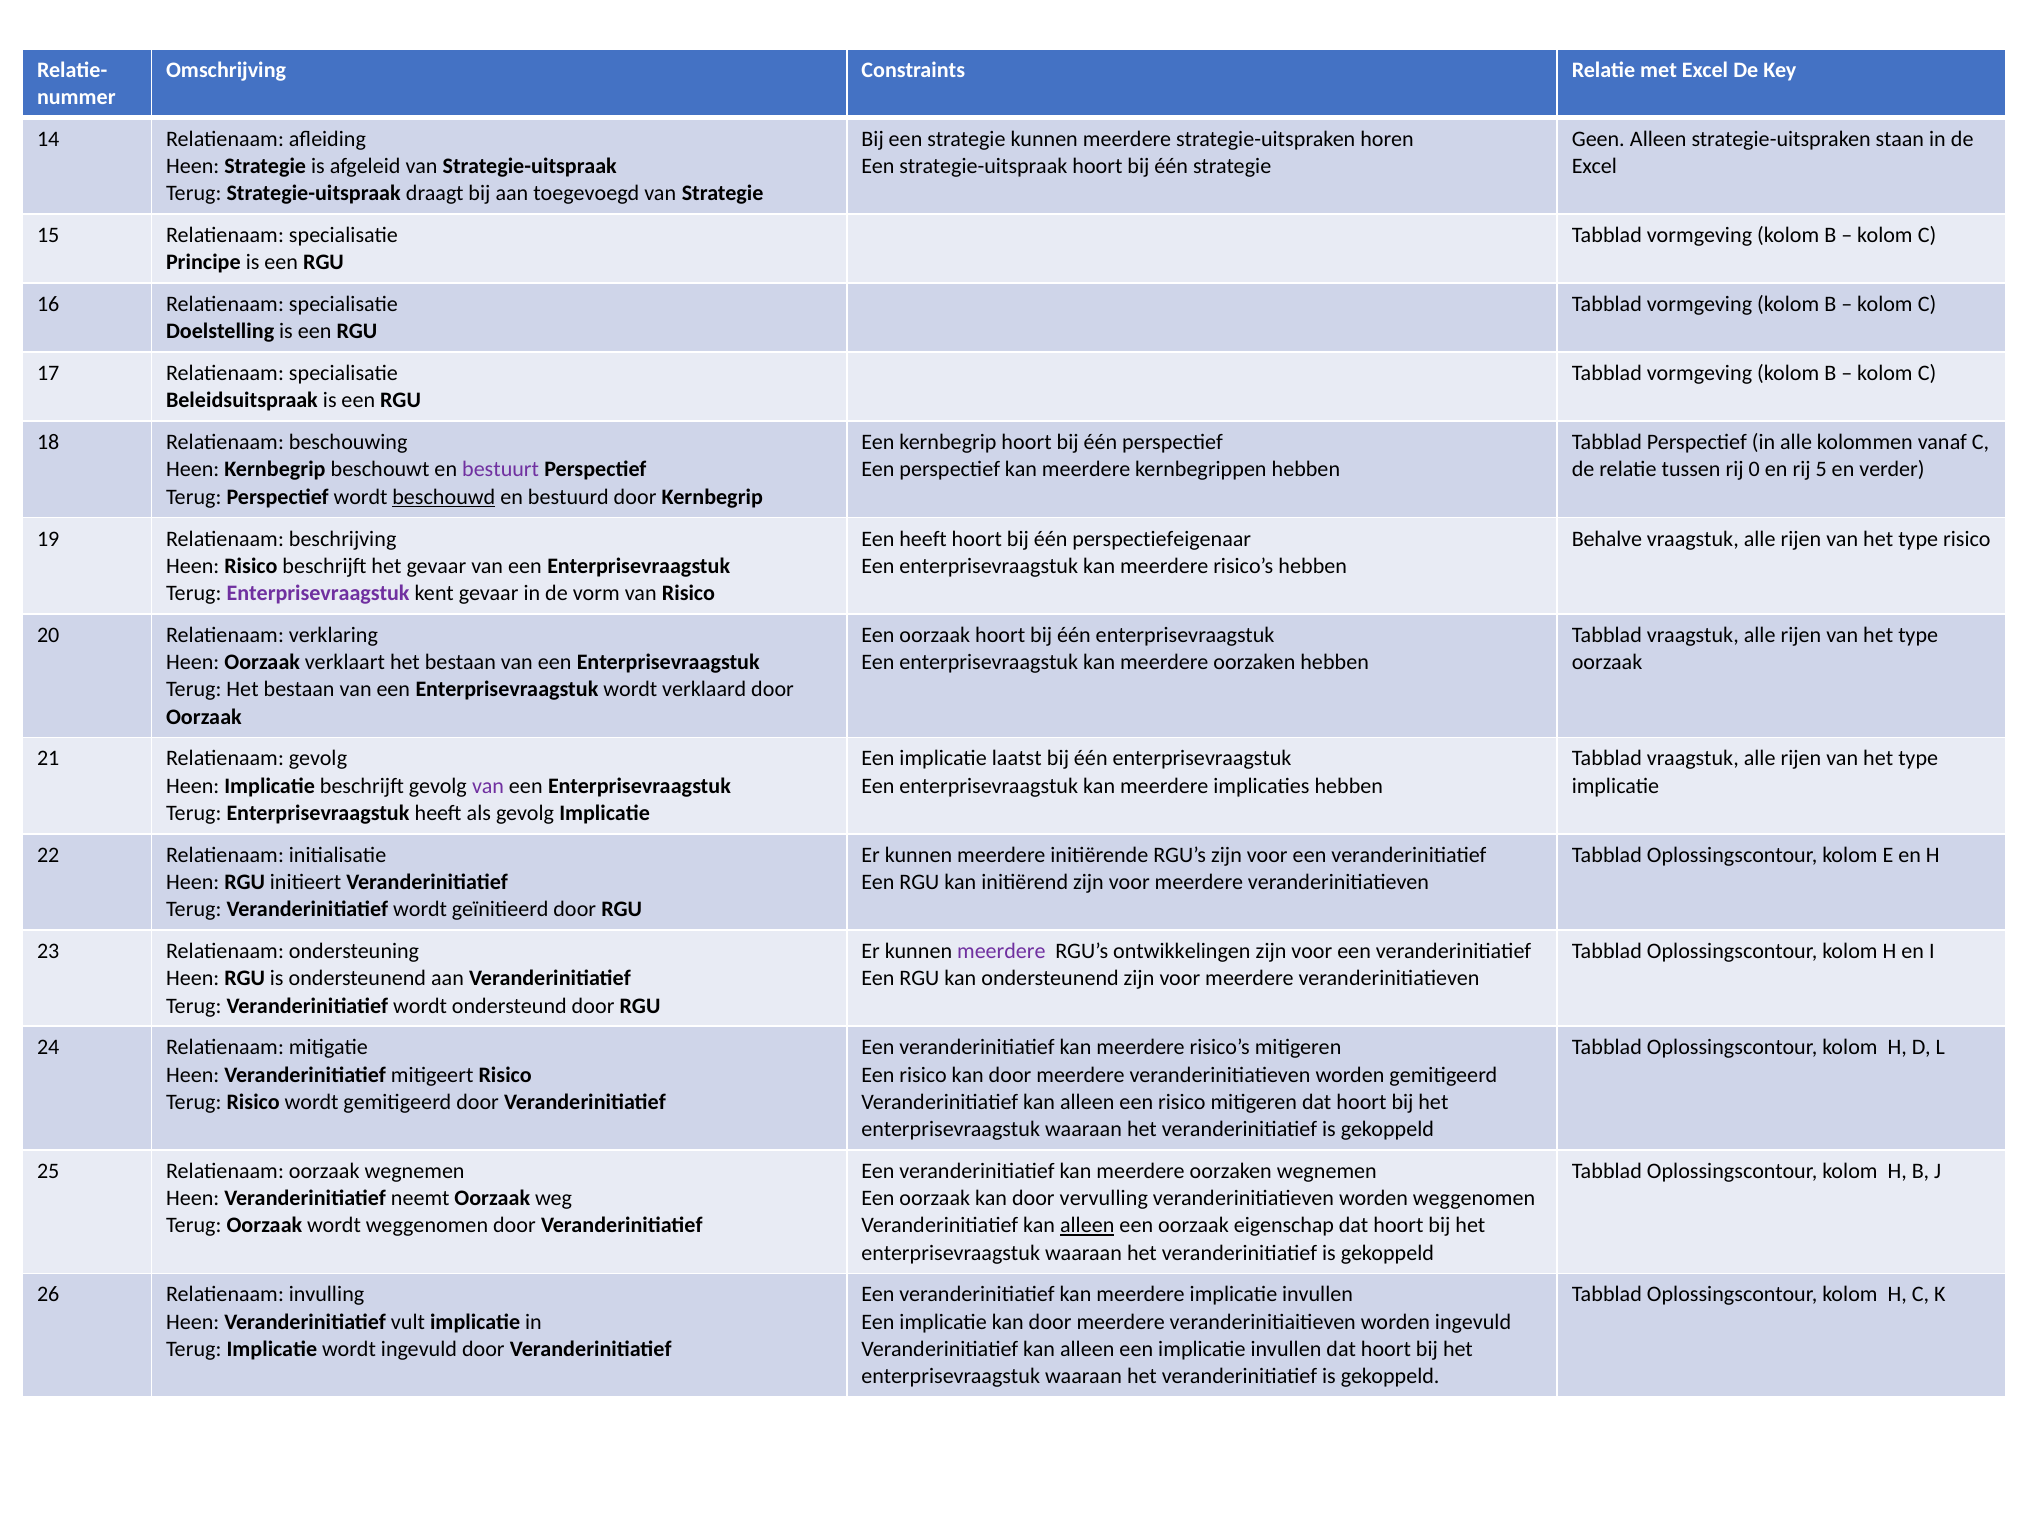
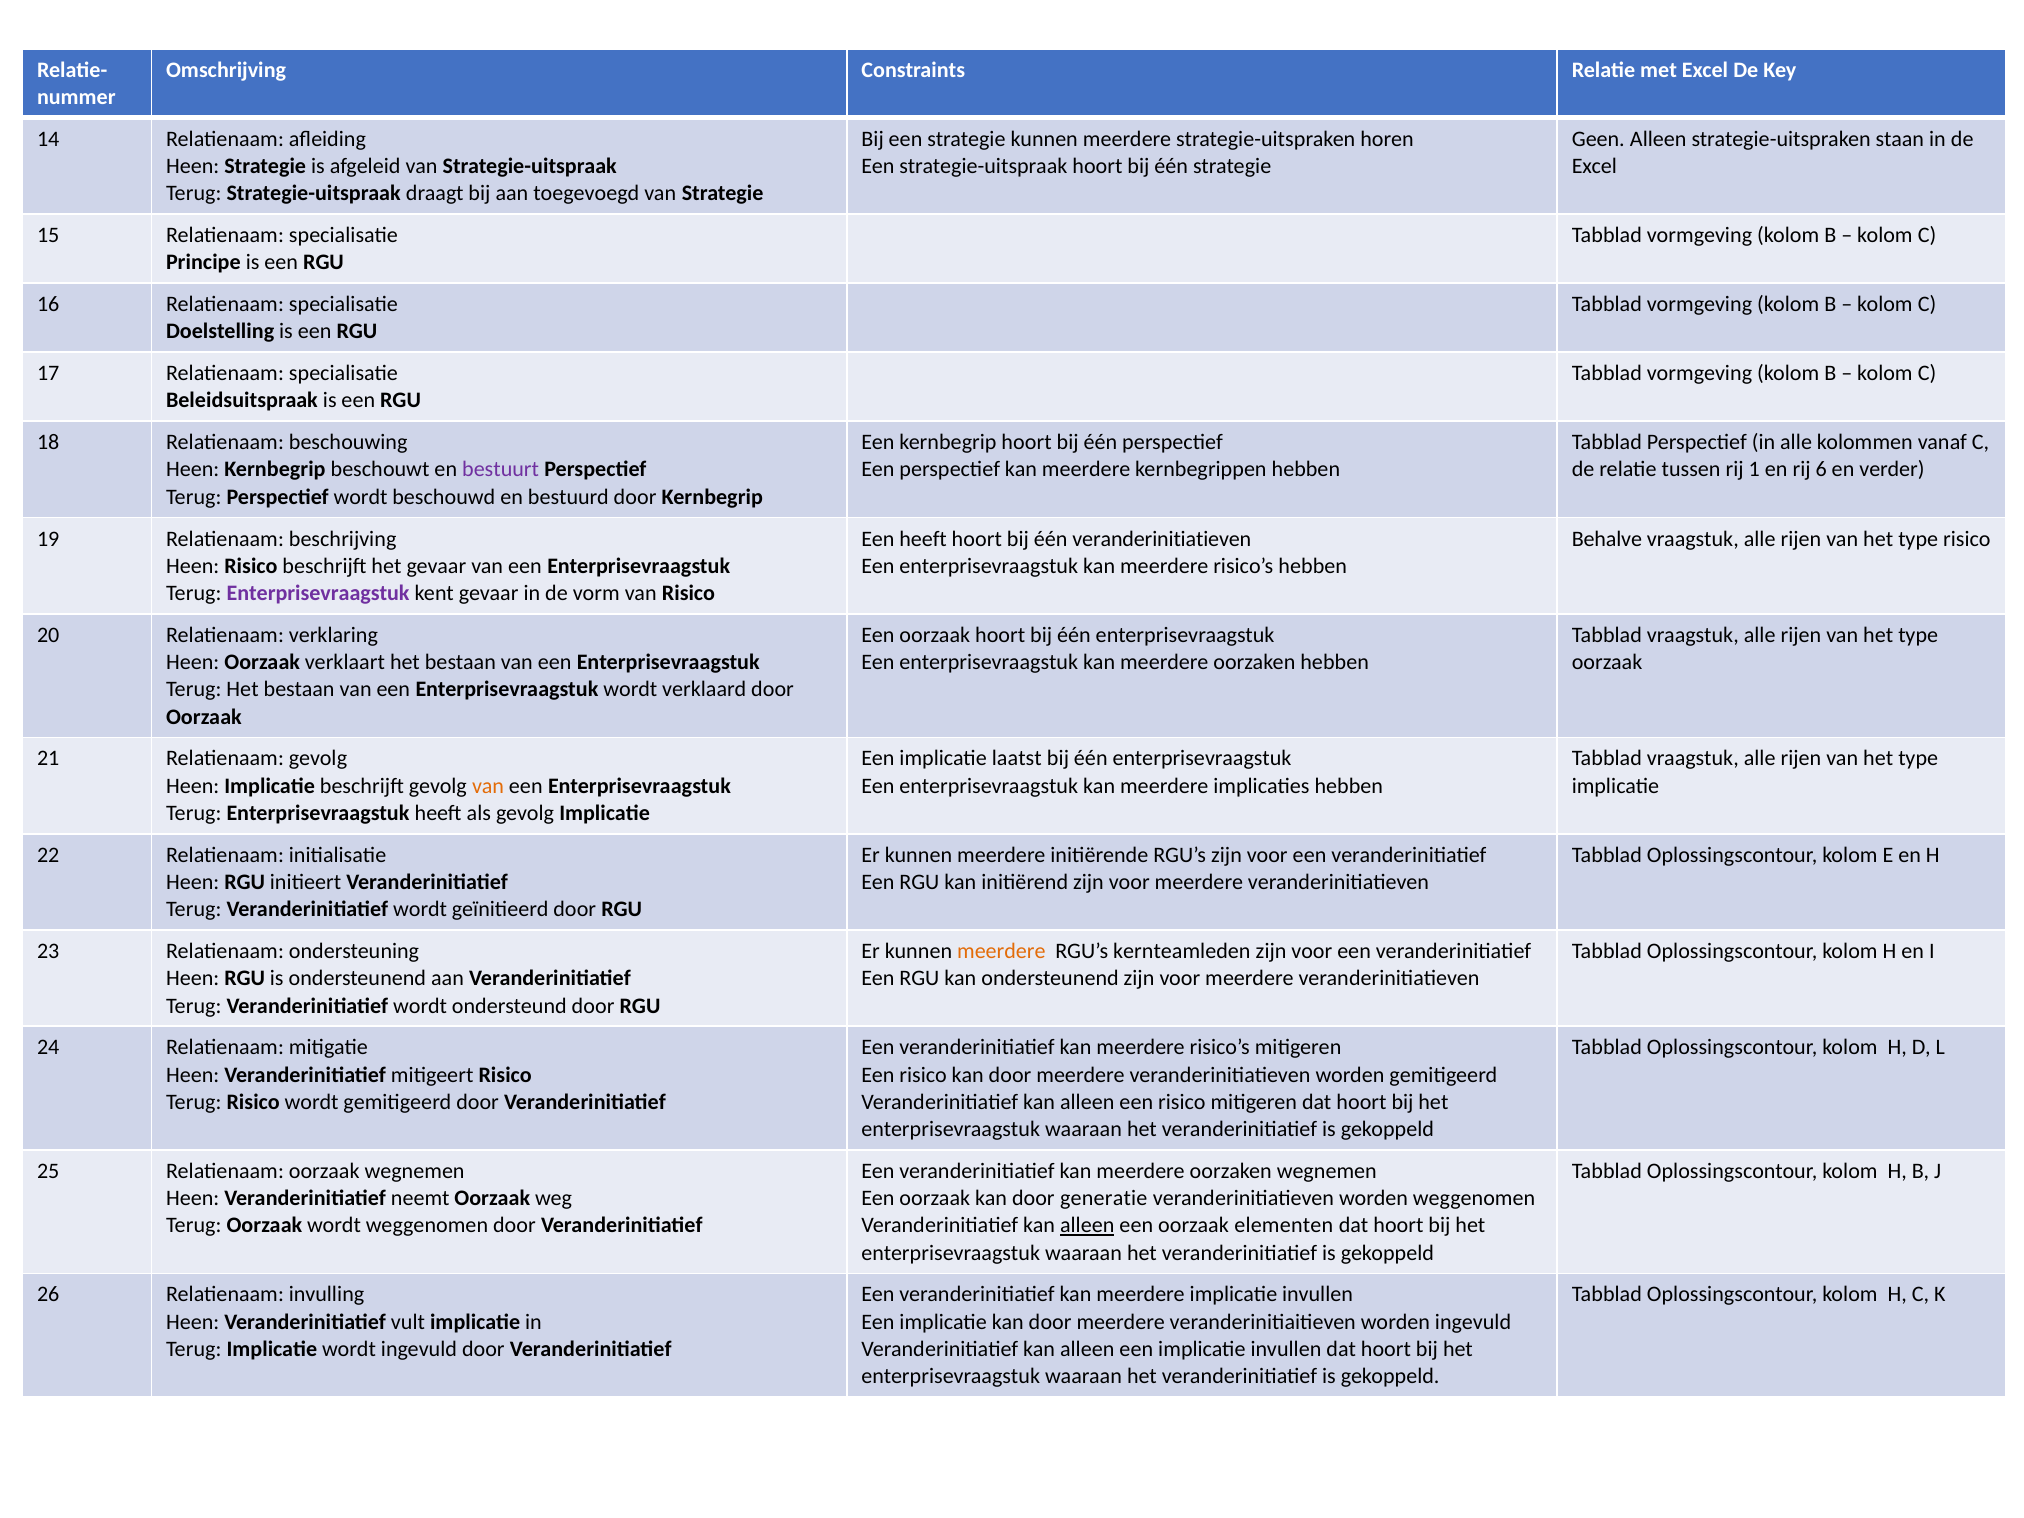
0: 0 -> 1
5: 5 -> 6
beschouwd underline: present -> none
één perspectiefeigenaar: perspectiefeigenaar -> veranderinitiatieven
van at (488, 786) colour: purple -> orange
meerdere at (1001, 951) colour: purple -> orange
ontwikkelingen: ontwikkelingen -> kernteamleden
vervulling: vervulling -> generatie
eigenschap: eigenschap -> elementen
